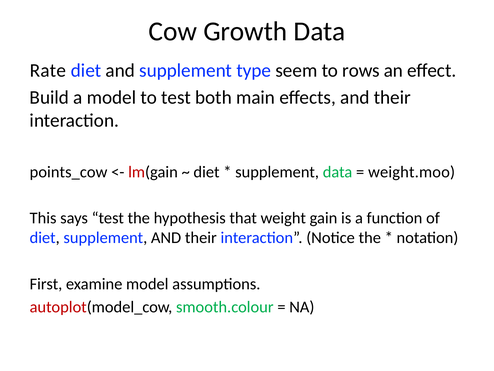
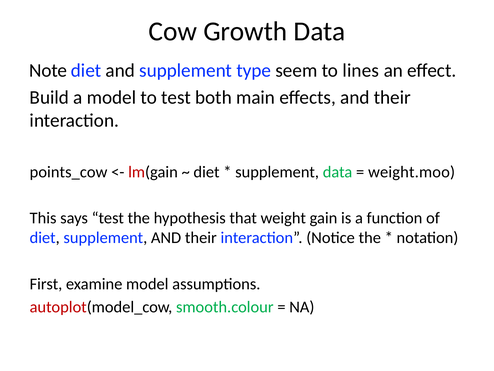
Rate: Rate -> Note
rows: rows -> lines
